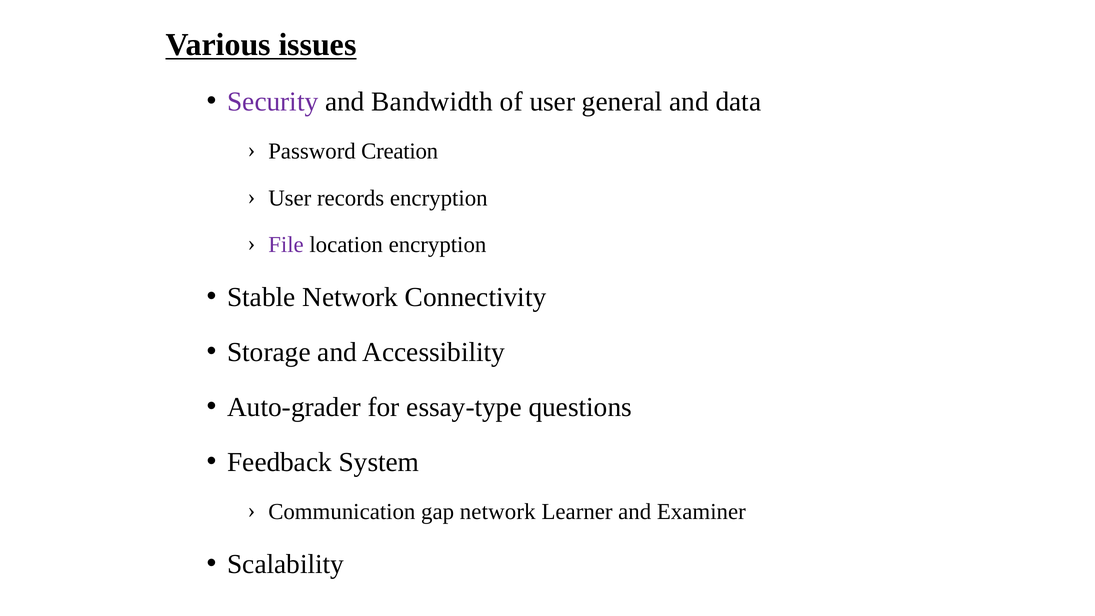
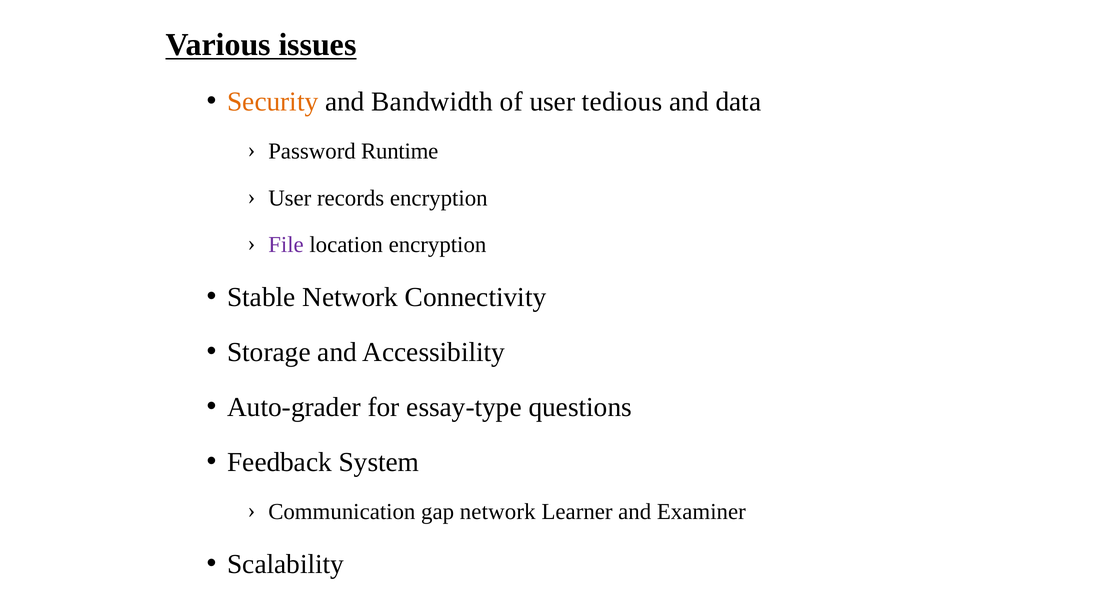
Security colour: purple -> orange
general: general -> tedious
Creation: Creation -> Runtime
